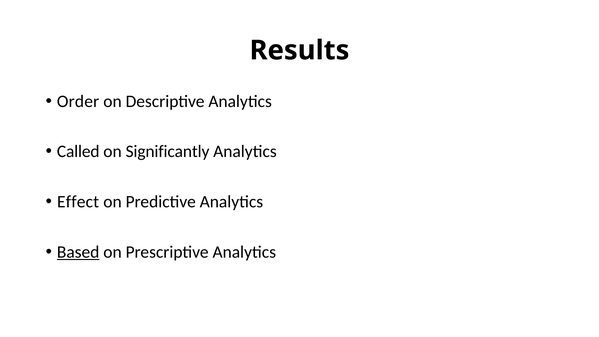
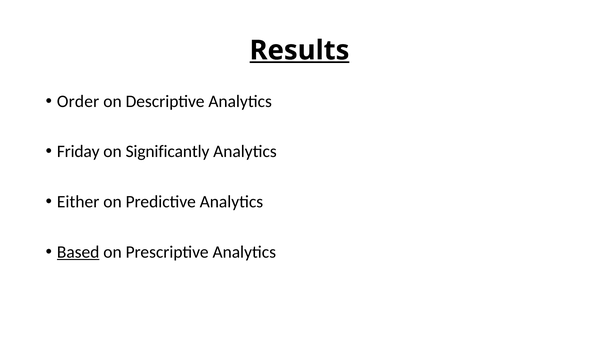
Results underline: none -> present
Called: Called -> Friday
Effect: Effect -> Either
